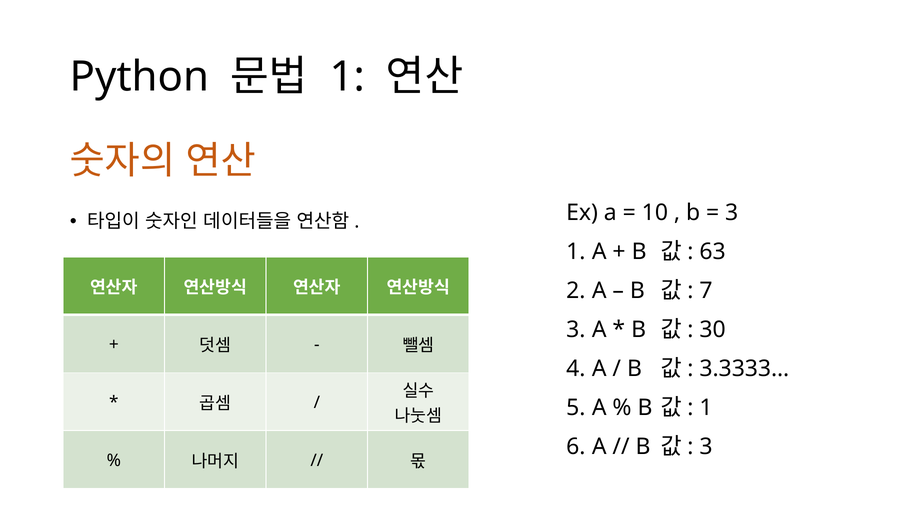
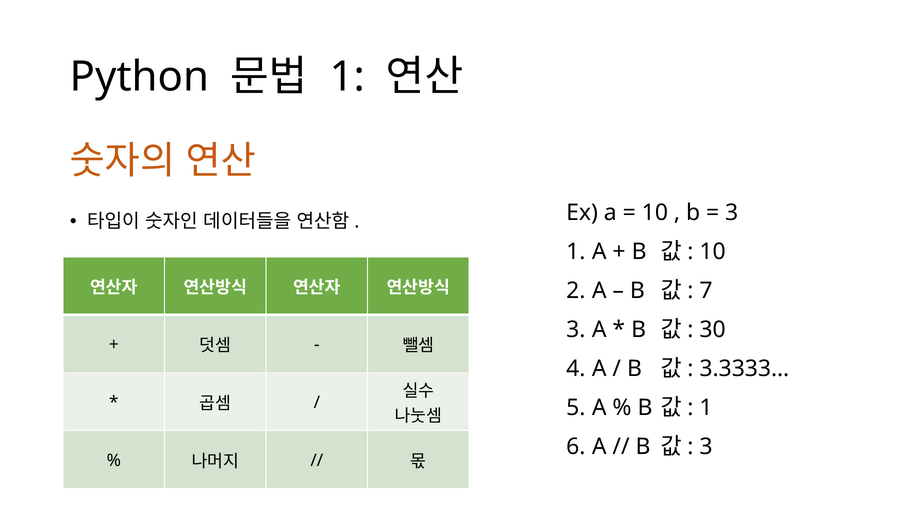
63 at (713, 251): 63 -> 10
